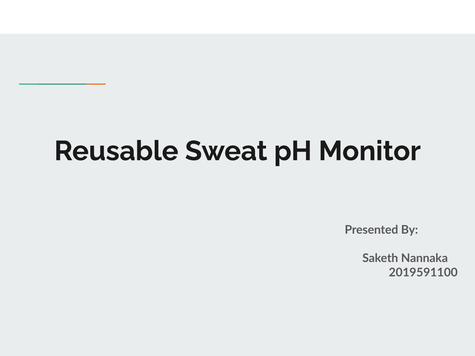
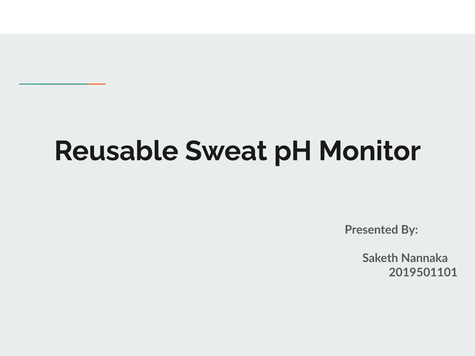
2019591100: 2019591100 -> 2019501101
